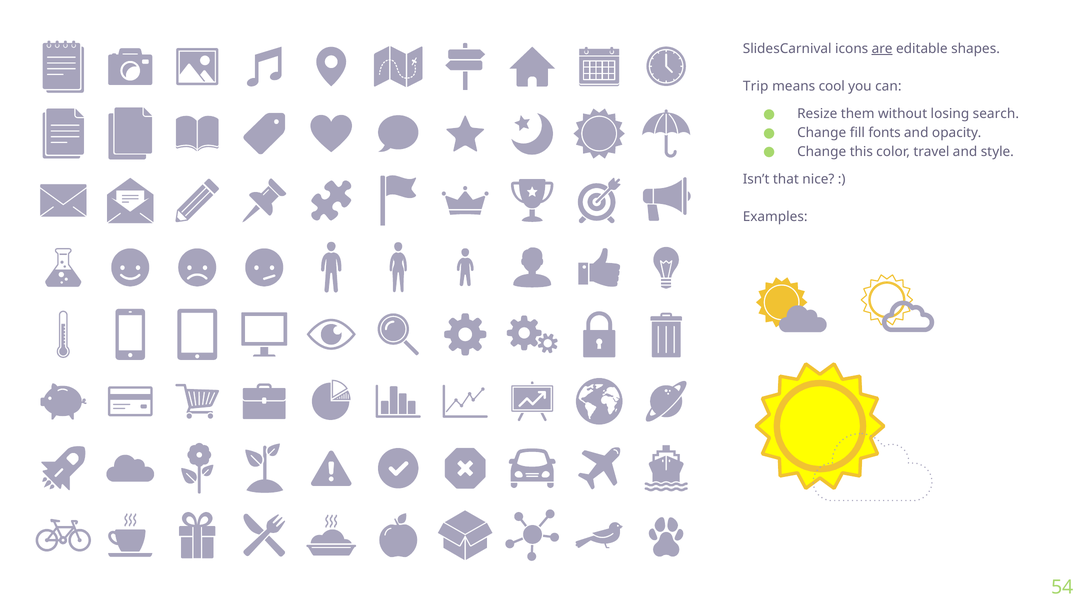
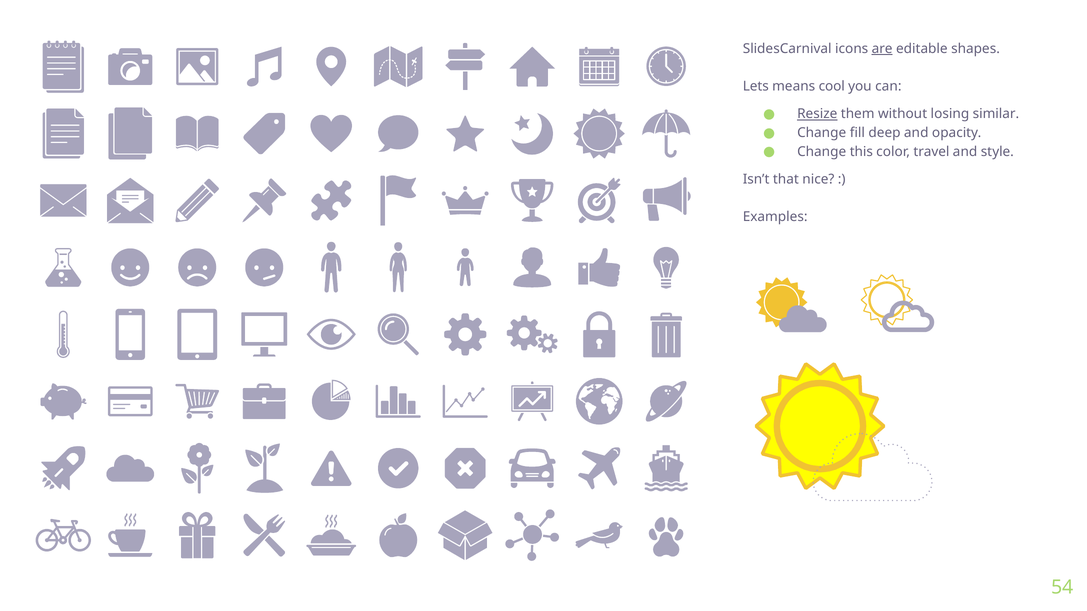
Trip: Trip -> Lets
Resize underline: none -> present
search: search -> similar
fonts: fonts -> deep
